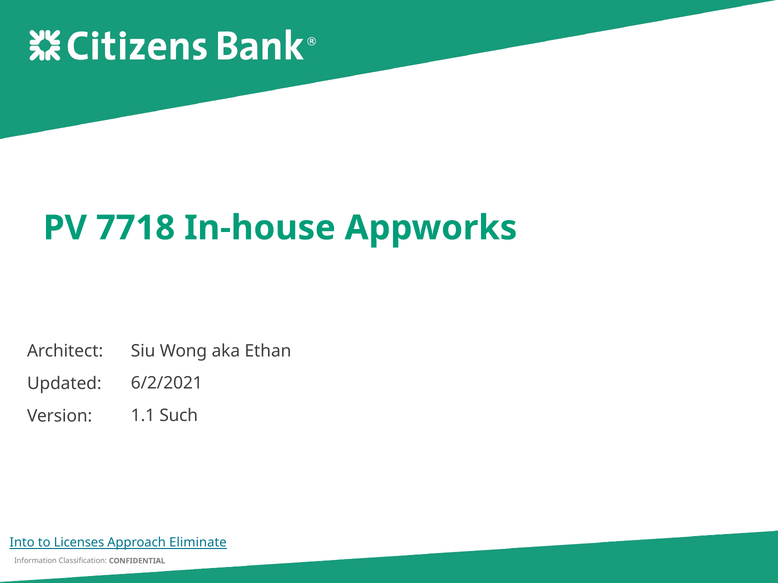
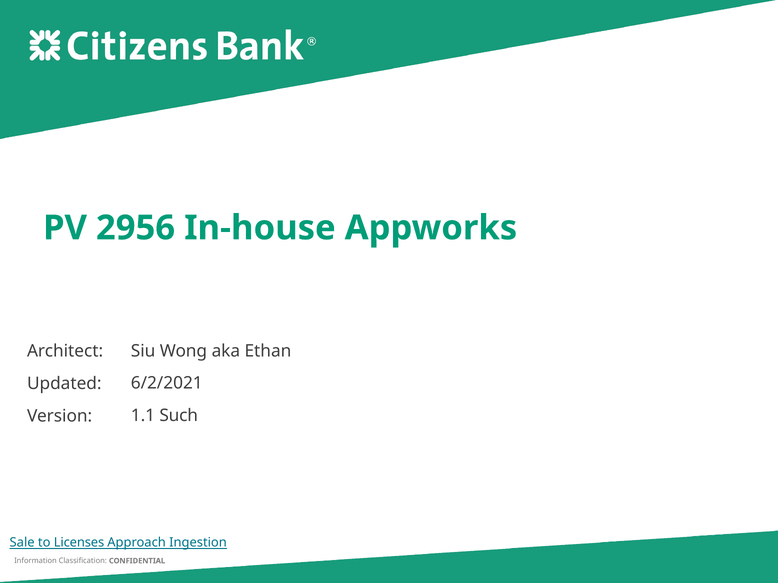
7718: 7718 -> 2956
Into: Into -> Sale
Eliminate: Eliminate -> Ingestion
